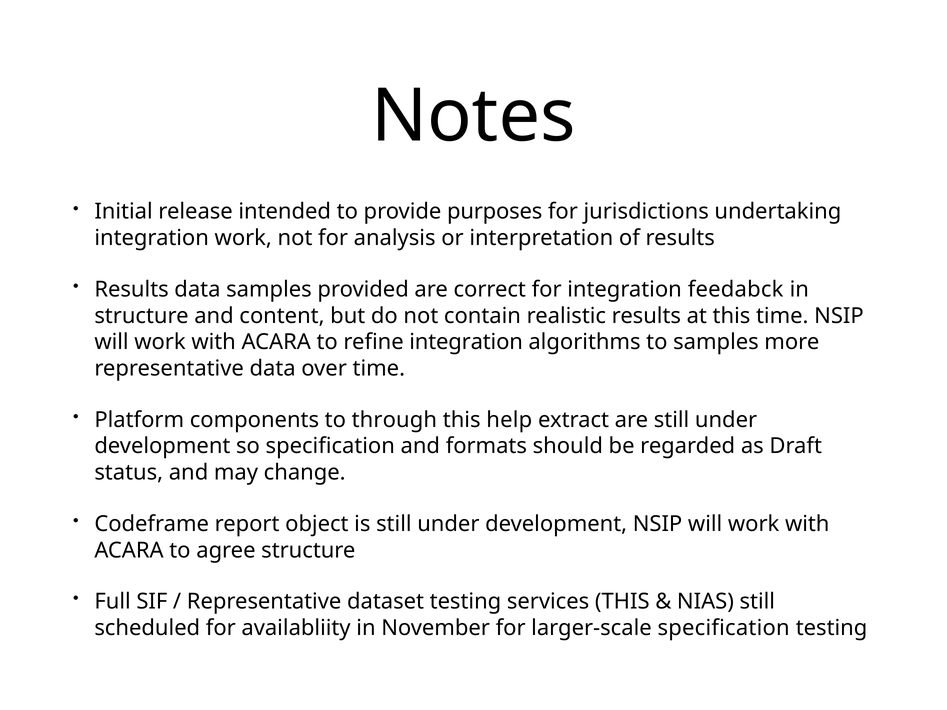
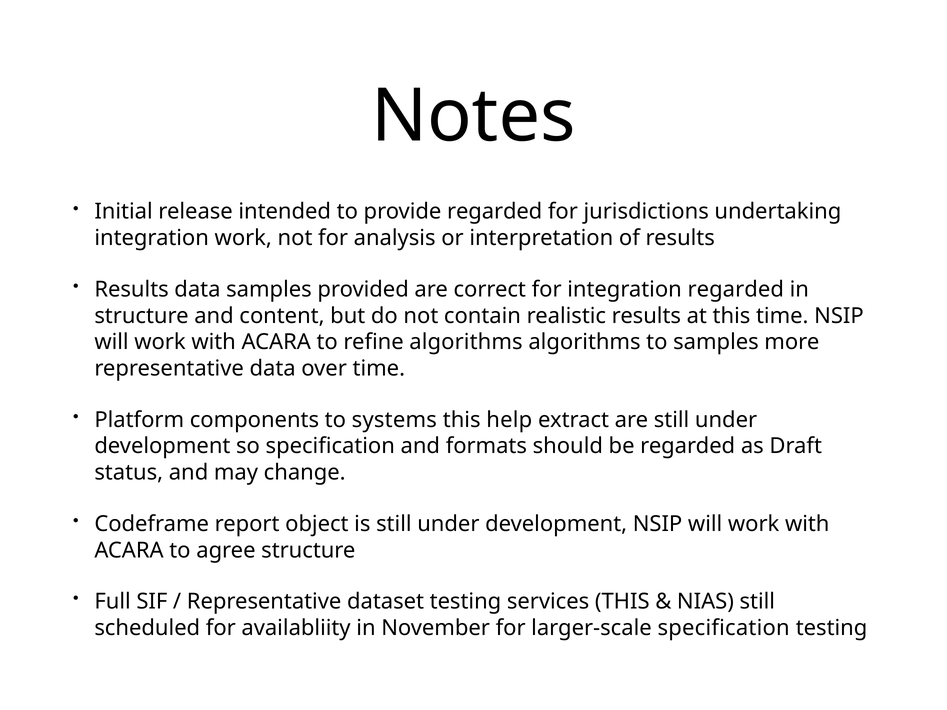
provide purposes: purposes -> regarded
integration feedabck: feedabck -> regarded
refine integration: integration -> algorithms
through: through -> systems
